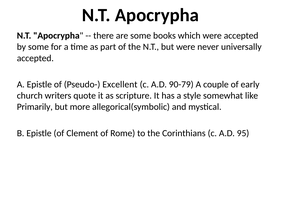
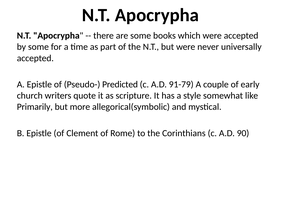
Excellent: Excellent -> Predicted
90-79: 90-79 -> 91-79
95: 95 -> 90
